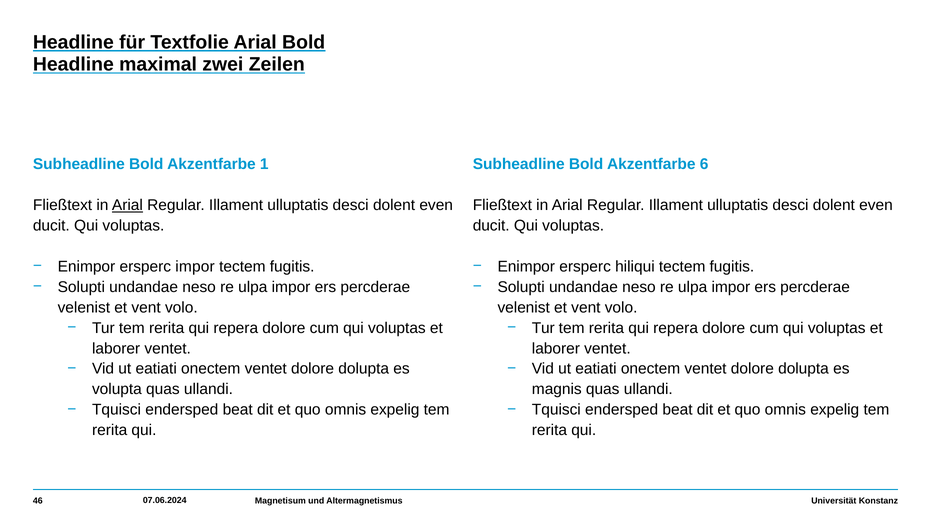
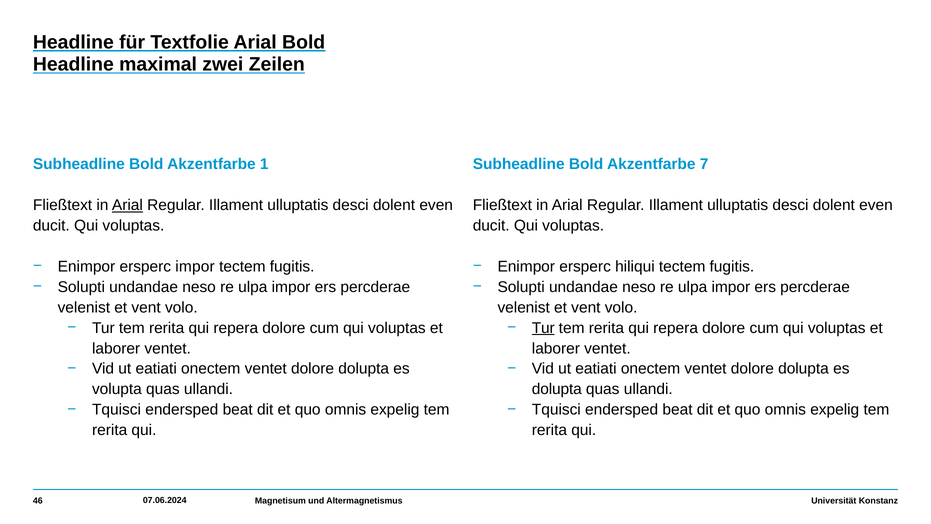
6: 6 -> 7
Tur at (543, 328) underline: none -> present
magnis at (557, 389): magnis -> dolupta
